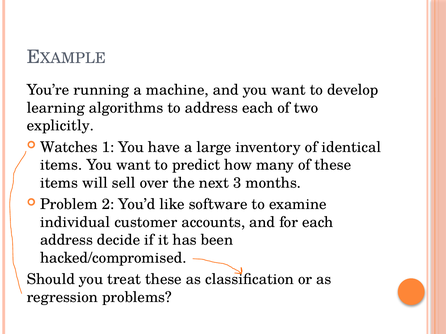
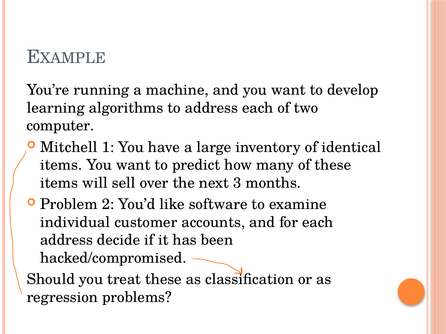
explicitly: explicitly -> computer
Watches: Watches -> Mitchell
